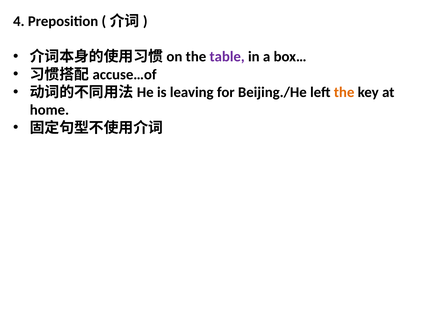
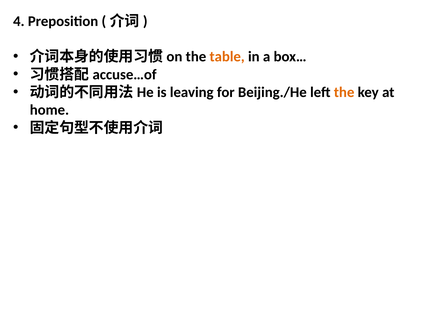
table colour: purple -> orange
